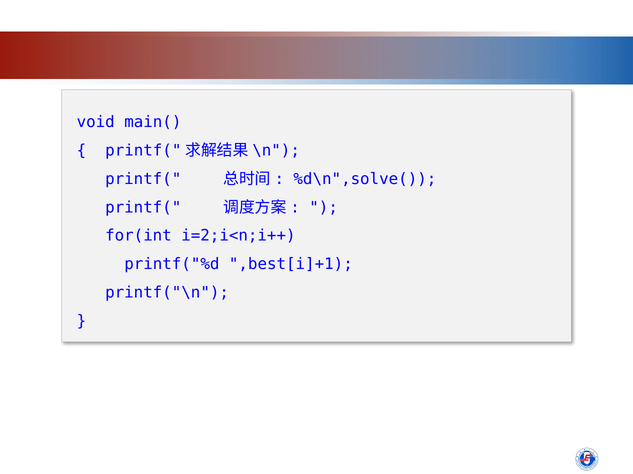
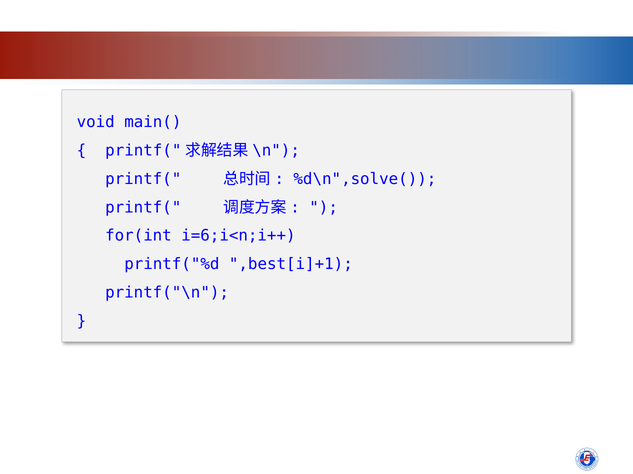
i=2;i<n;i++: i=2;i<n;i++ -> i=6;i<n;i++
